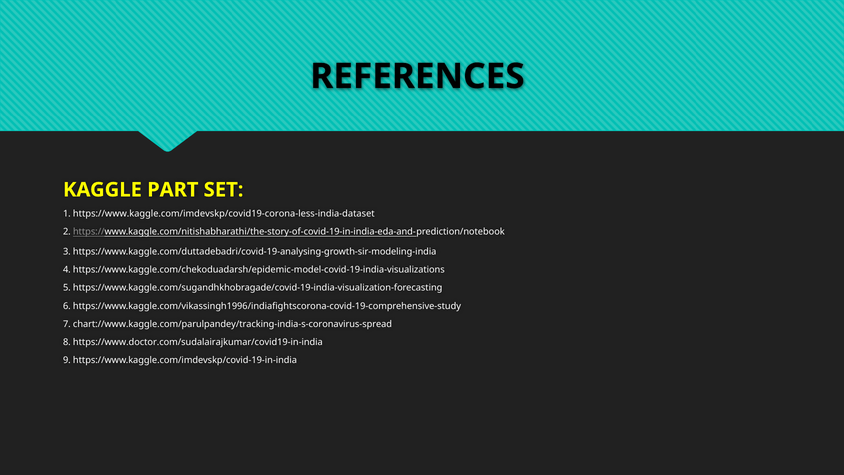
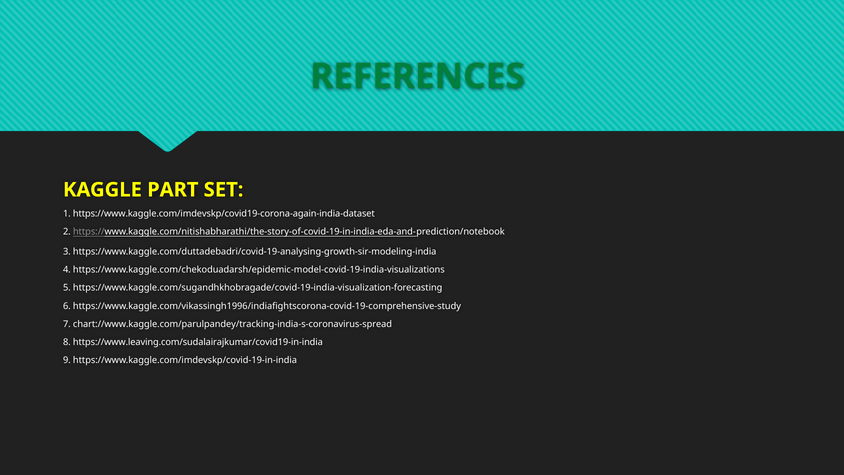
REFERENCES colour: black -> green
https://www.kaggle.com/imdevskp/covid19-corona-less-india-dataset: https://www.kaggle.com/imdevskp/covid19-corona-less-india-dataset -> https://www.kaggle.com/imdevskp/covid19-corona-again-india-dataset
https://www.doctor.com/sudalairajkumar/covid19-in-india: https://www.doctor.com/sudalairajkumar/covid19-in-india -> https://www.leaving.com/sudalairajkumar/covid19-in-india
